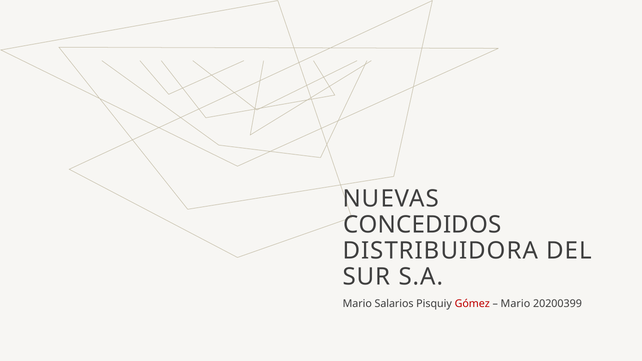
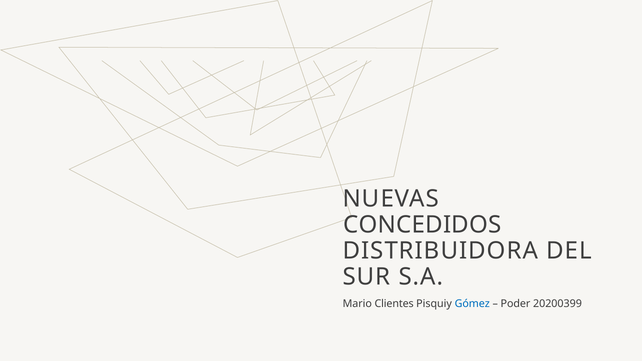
Salarios: Salarios -> Clientes
Gómez colour: red -> blue
Mario at (515, 304): Mario -> Poder
